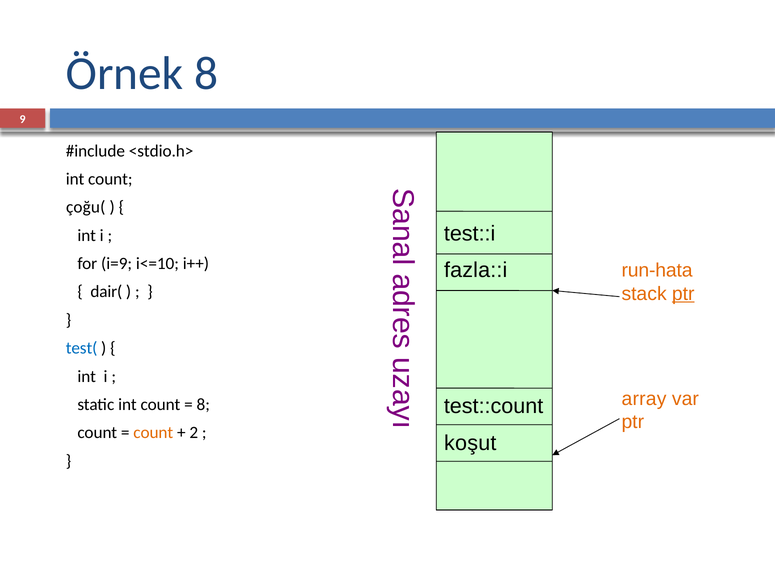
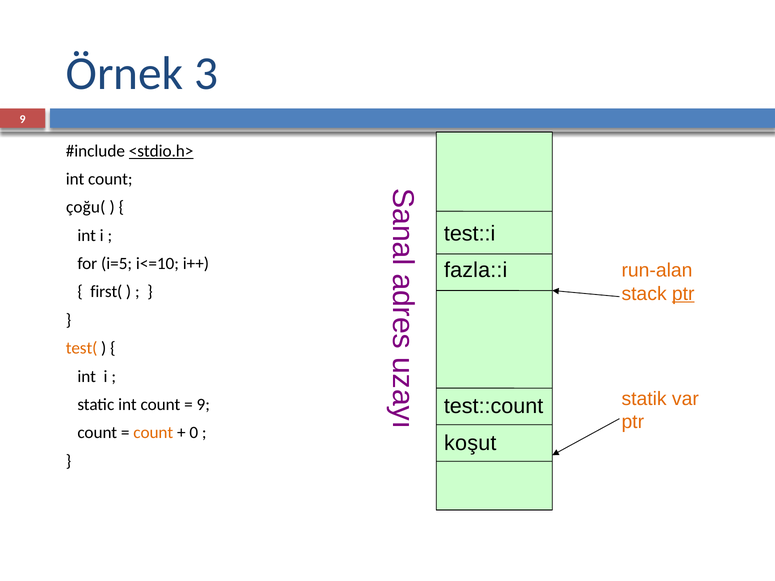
Örnek 8: 8 -> 3
<stdio.h> underline: none -> present
i=9: i=9 -> i=5
run-hata: run-hata -> run-alan
dair(: dair( -> first(
test( colour: blue -> orange
array: array -> statik
8 at (203, 405): 8 -> 9
2: 2 -> 0
